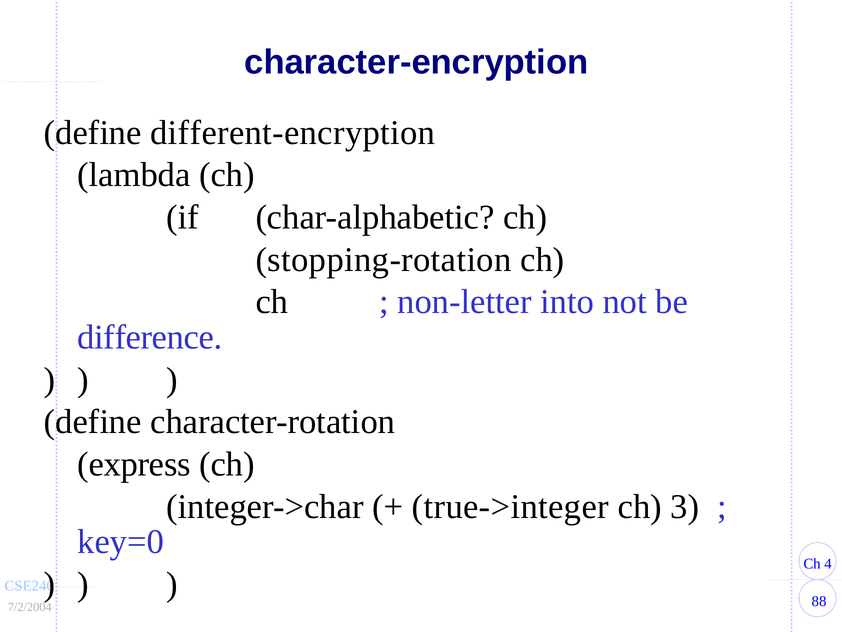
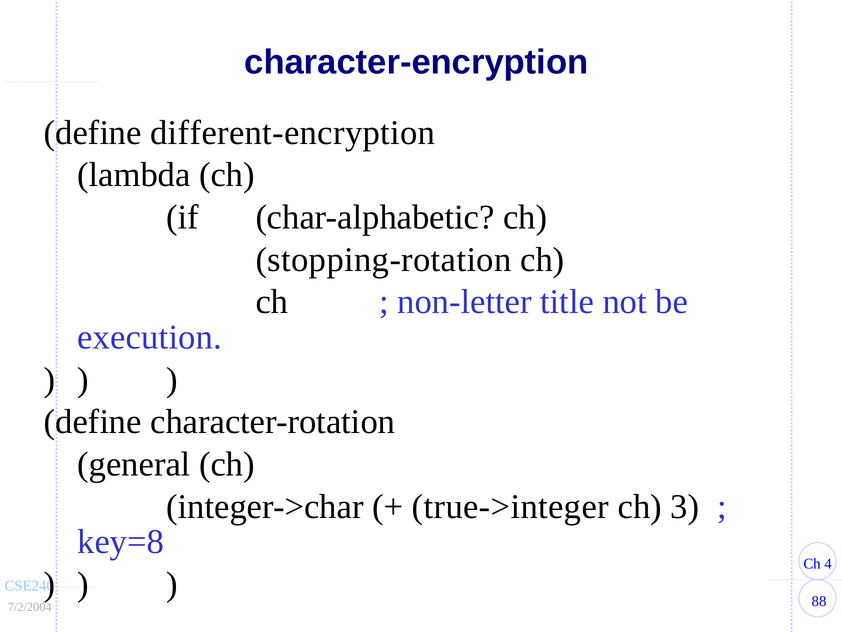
into: into -> title
difference: difference -> execution
express: express -> general
key=0: key=0 -> key=8
